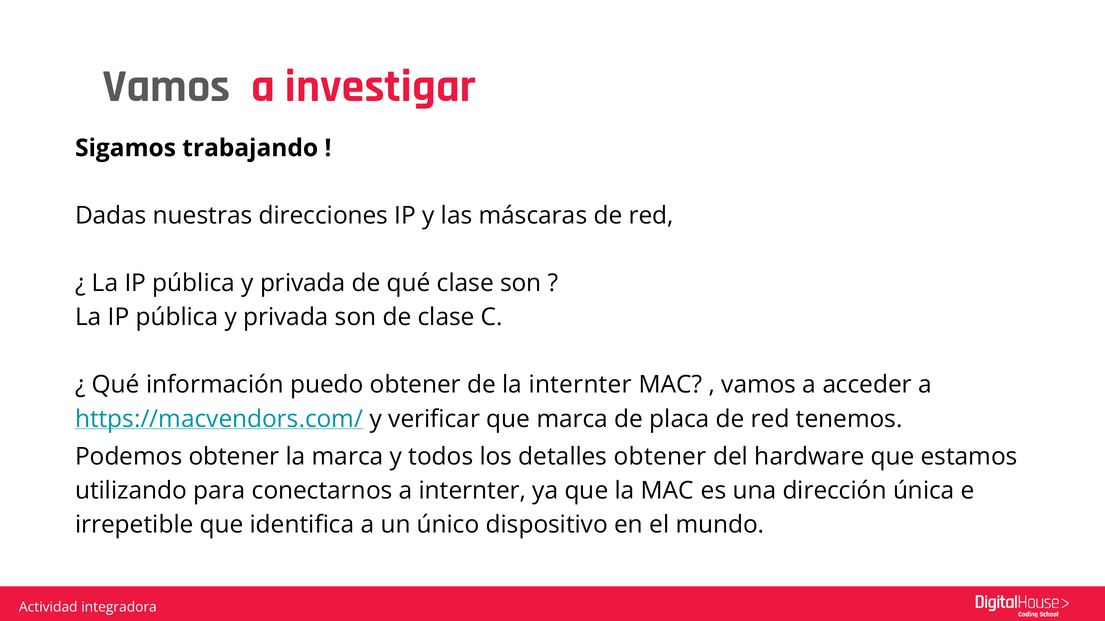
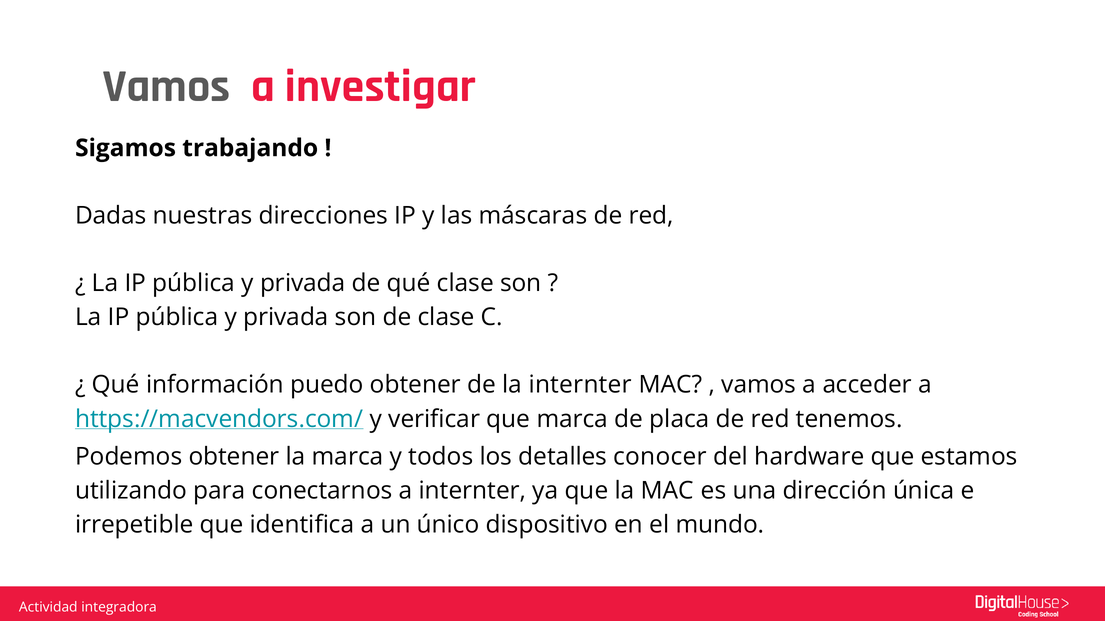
detalles obtener: obtener -> conocer
